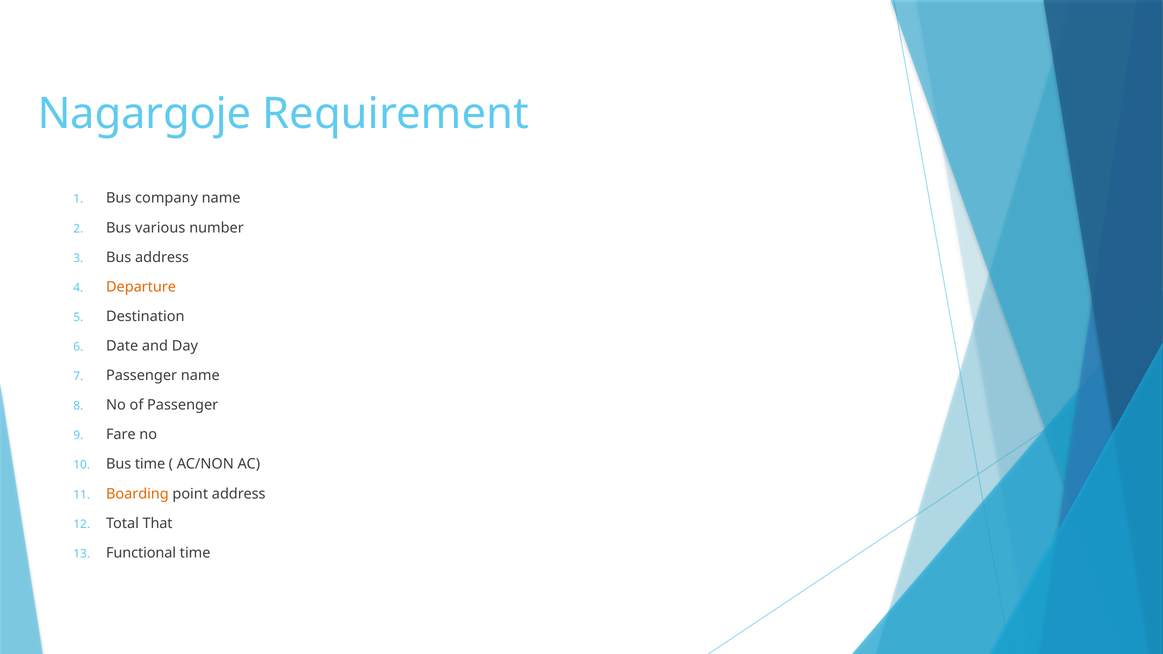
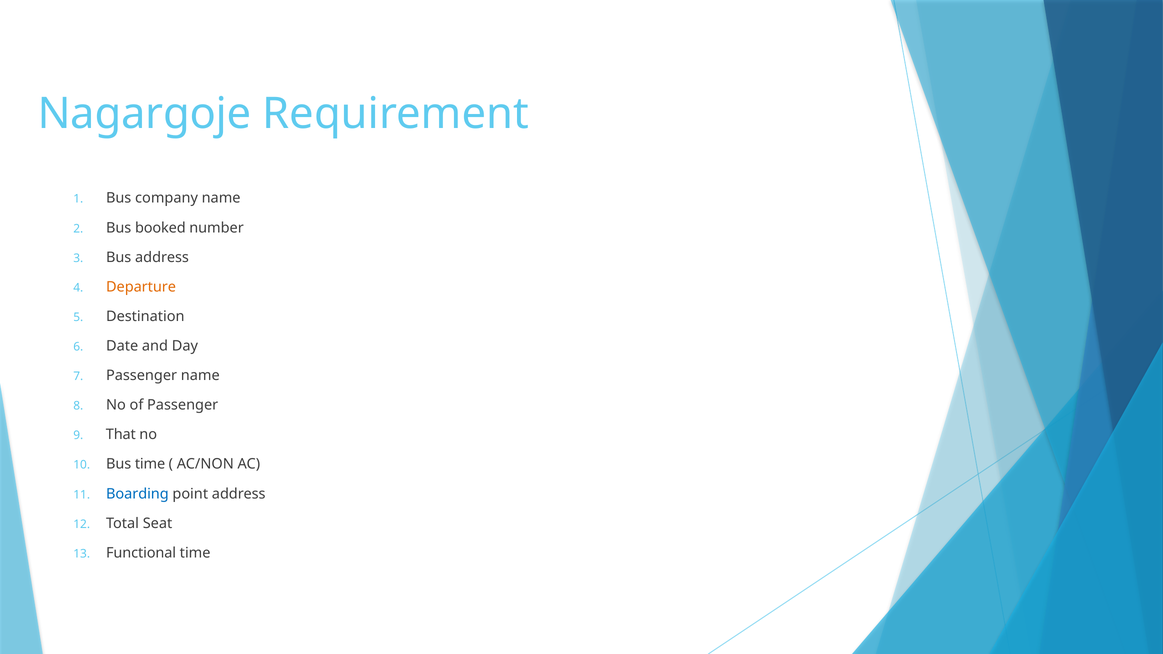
various: various -> booked
Fare: Fare -> That
Boarding colour: orange -> blue
That: That -> Seat
